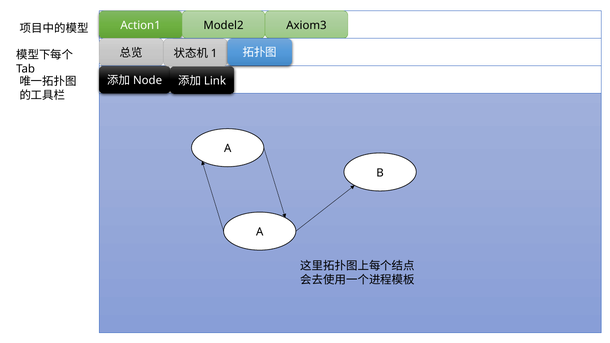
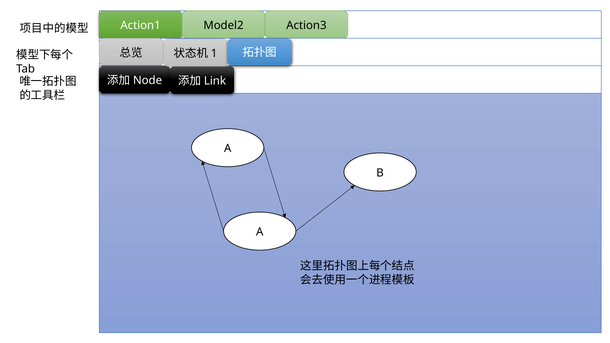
Axiom3: Axiom3 -> Action3
